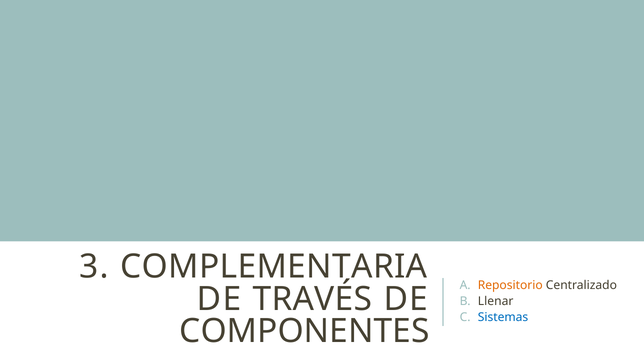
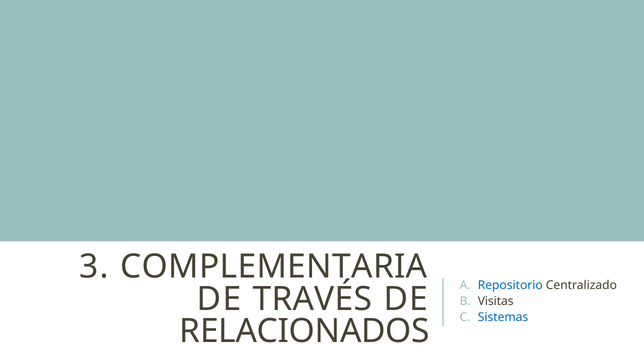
Repositorio colour: orange -> blue
Llenar: Llenar -> Visitas
COMPONENTES: COMPONENTES -> RELACIONADOS
